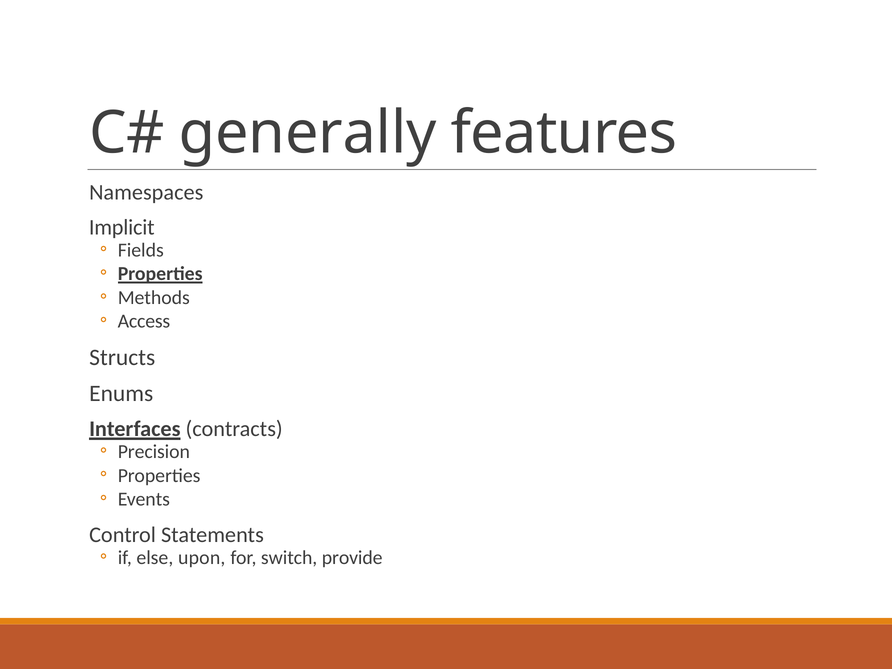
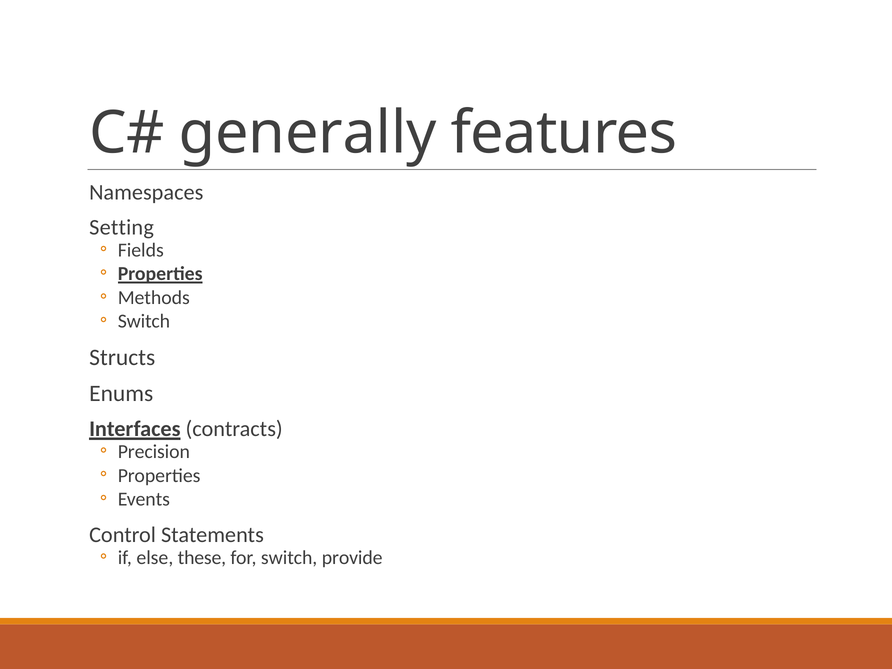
Implicit: Implicit -> Setting
Access at (144, 321): Access -> Switch
upon: upon -> these
